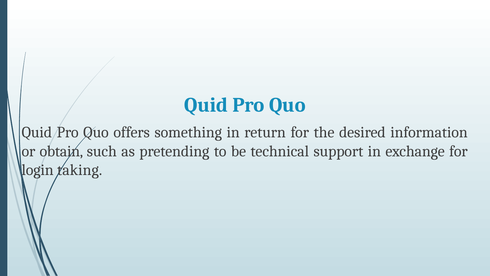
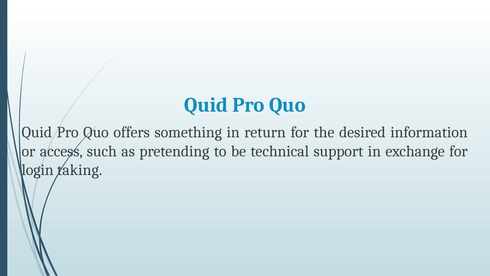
obtain: obtain -> access
